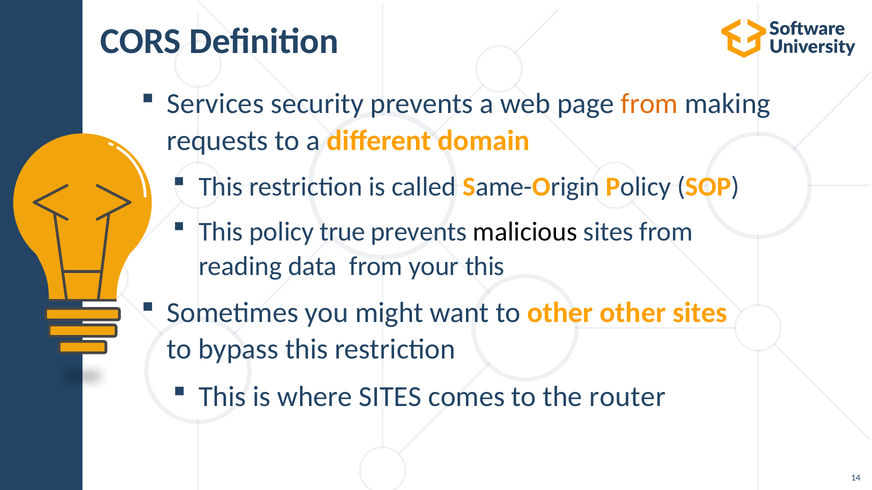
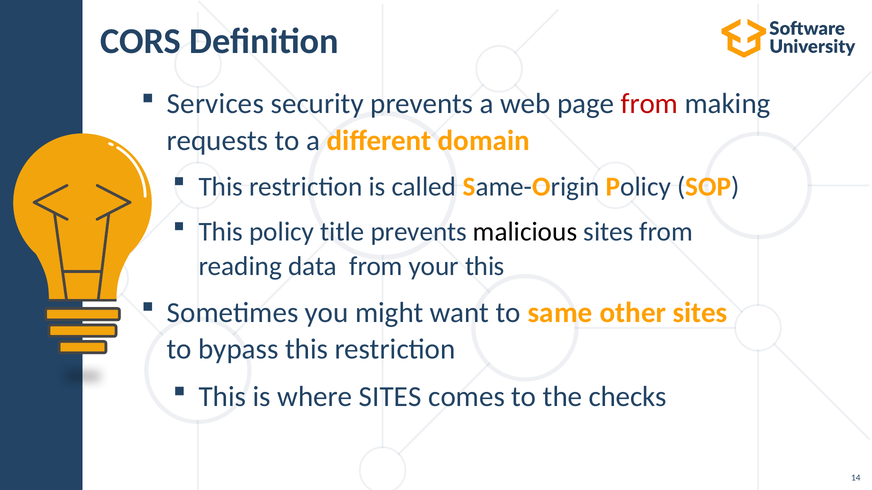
from at (649, 104) colour: orange -> red
true: true -> title
to other: other -> same
router: router -> checks
